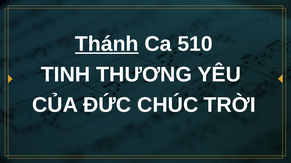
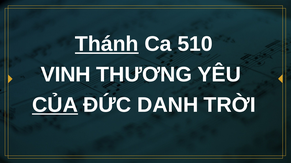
TINH: TINH -> VINH
CỦA underline: none -> present
CHÚC: CHÚC -> DANH
